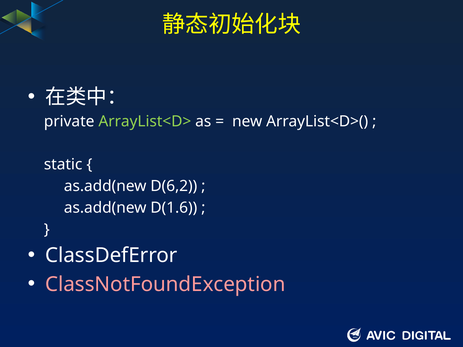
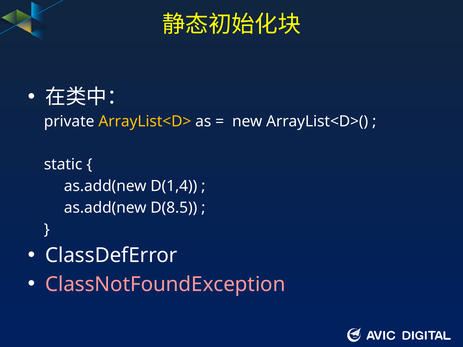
ArrayList<D> colour: light green -> yellow
D(6,2: D(6,2 -> D(1,4
D(1.6: D(1.6 -> D(8.5
